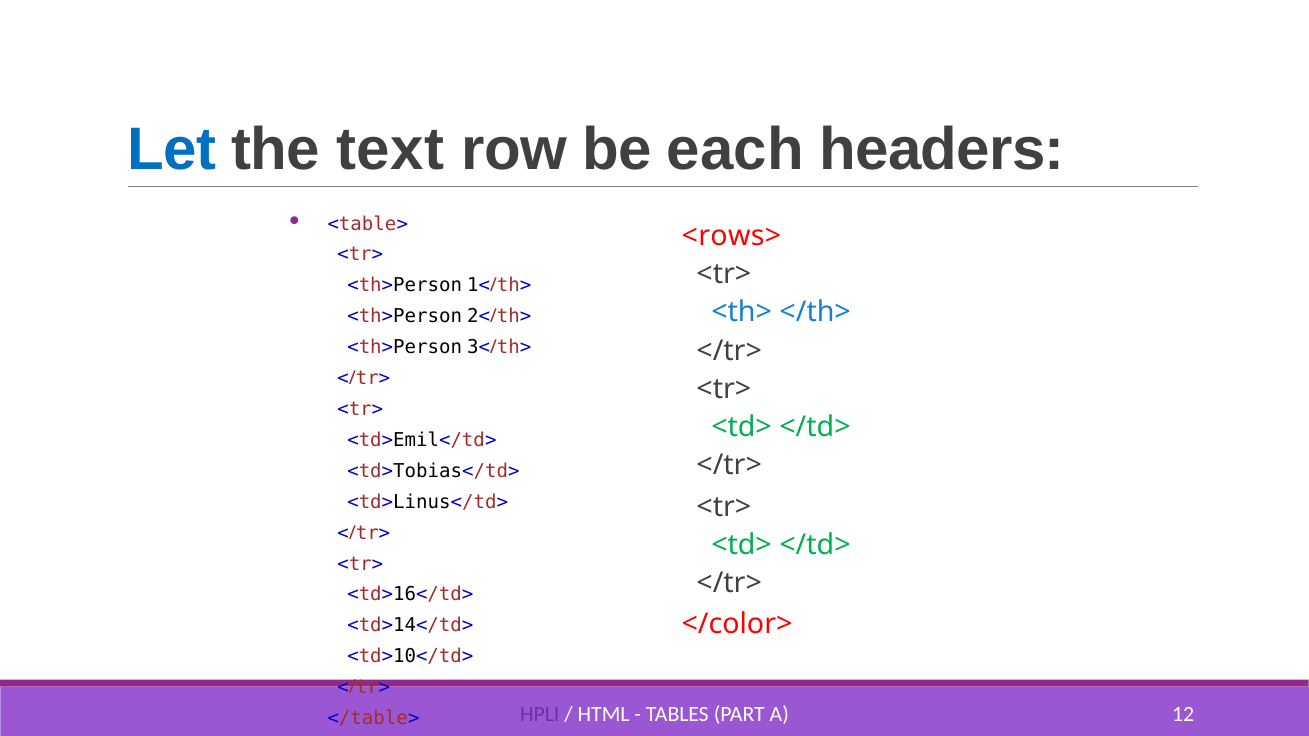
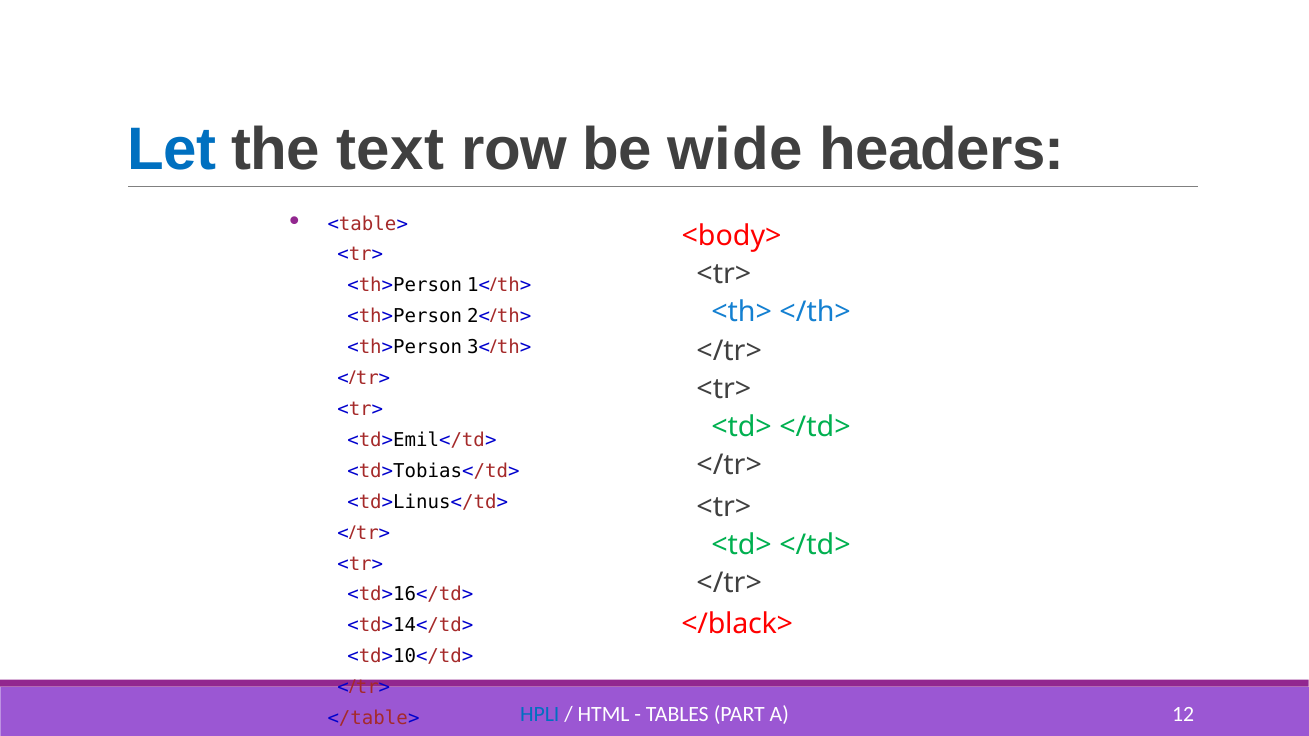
each: each -> wide
<rows>: <rows> -> <body>
</color>: </color> -> </black>
HPLI colour: purple -> blue
